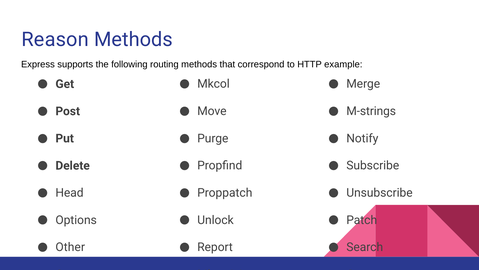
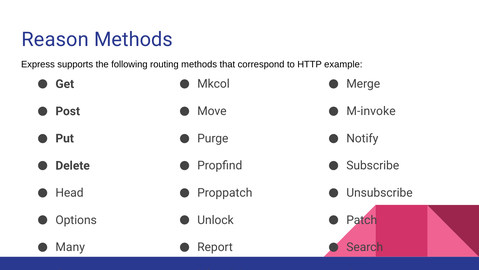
M-strings: M-strings -> M-invoke
Other: Other -> Many
